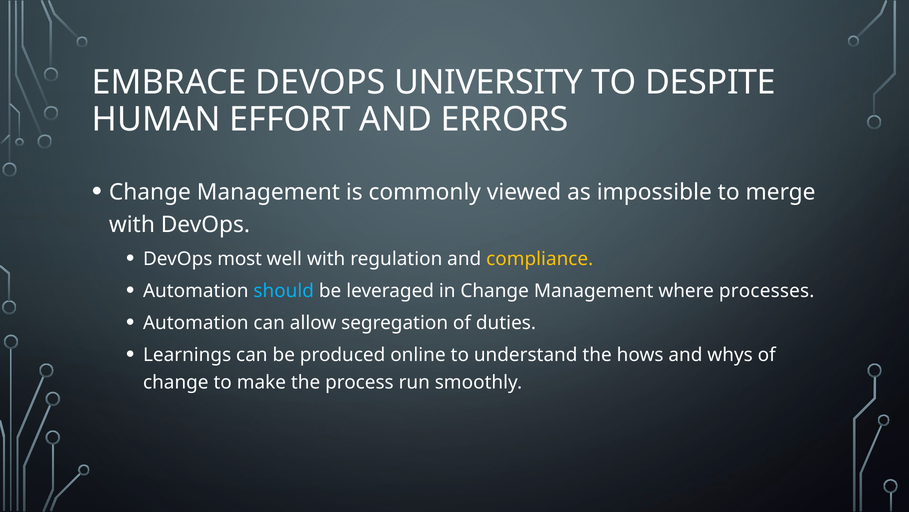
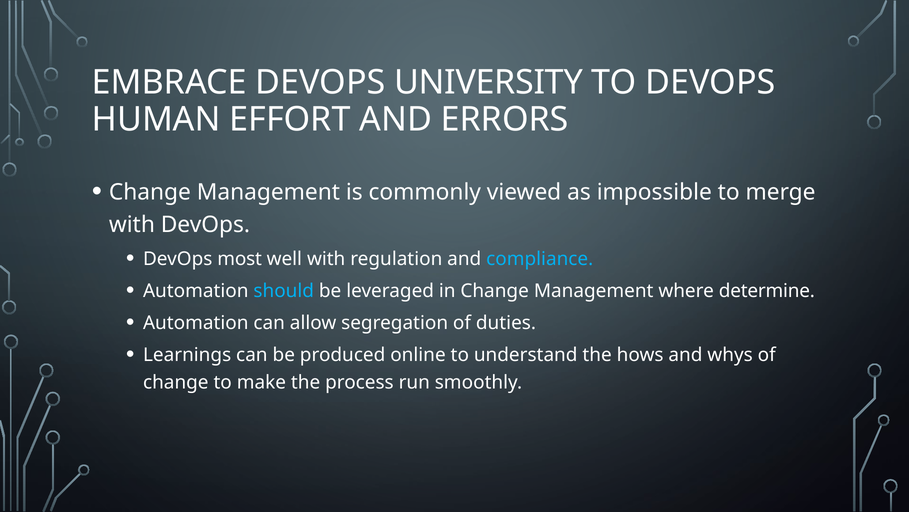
TO DESPITE: DESPITE -> DEVOPS
compliance colour: yellow -> light blue
processes: processes -> determine
